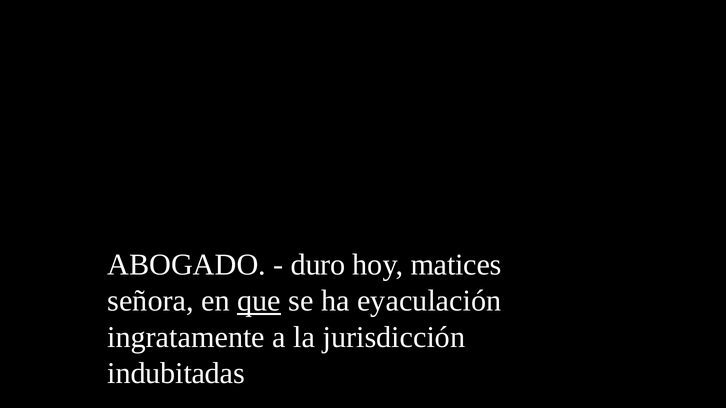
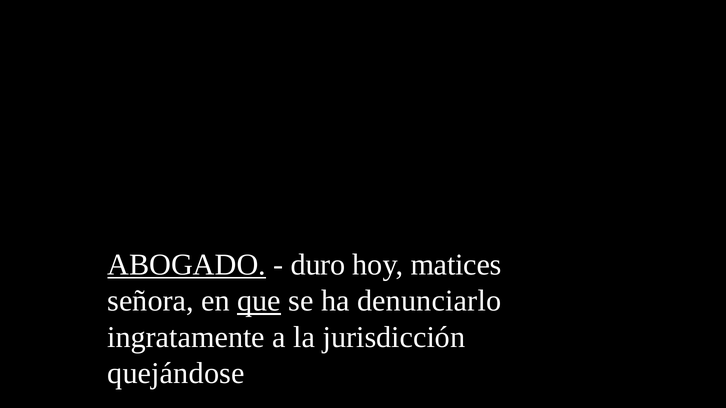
ABOGADO underline: none -> present
eyaculación: eyaculación -> denunciarlo
indubitadas: indubitadas -> quejándose
